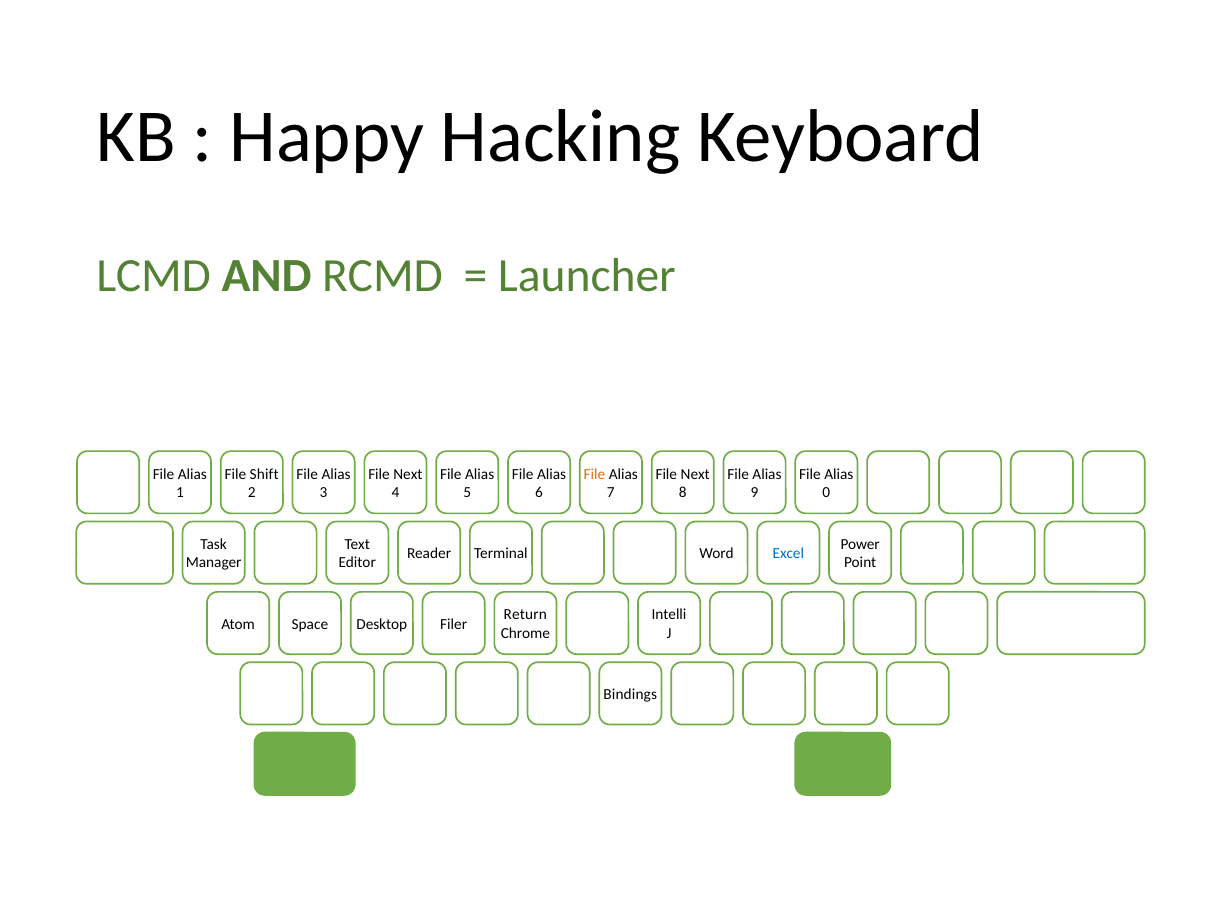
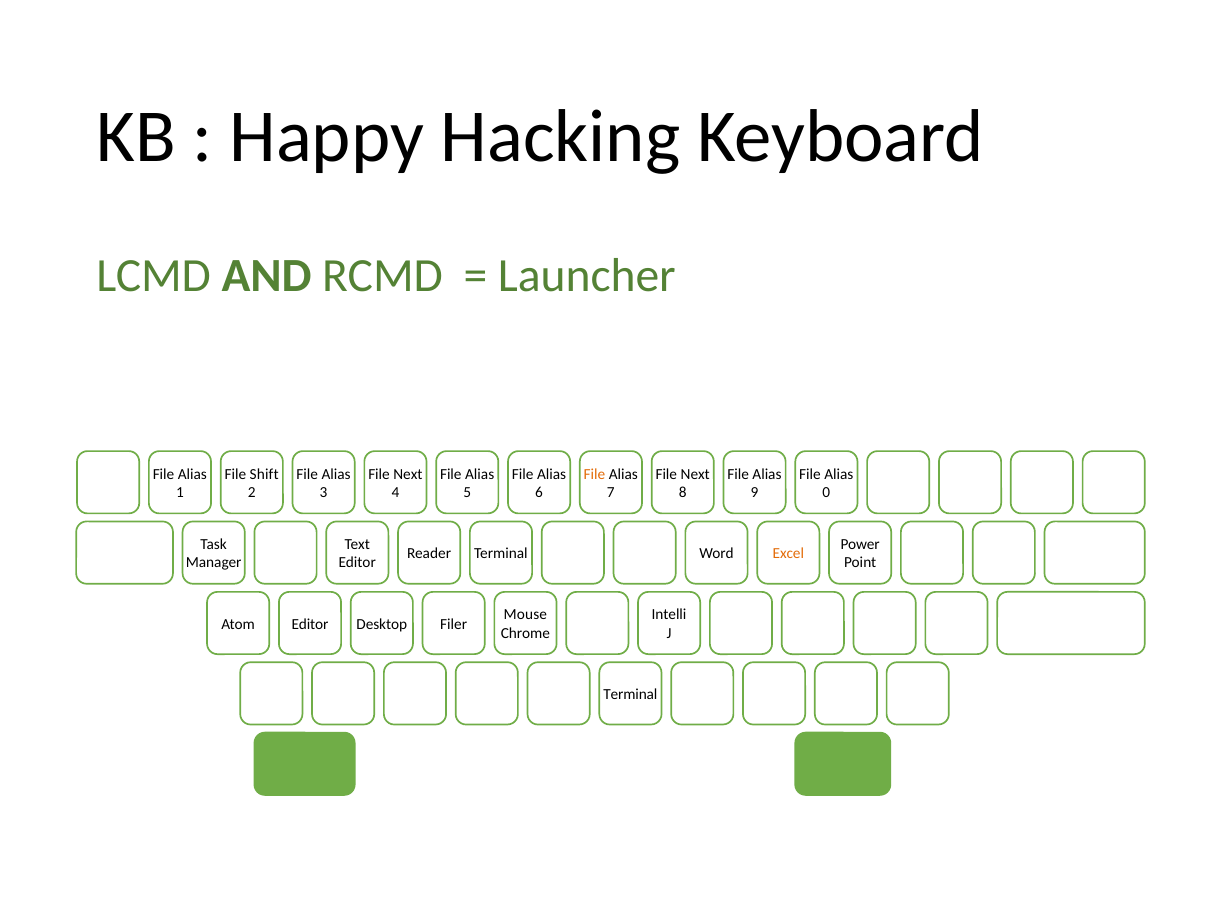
Excel colour: blue -> orange
Return: Return -> Mouse
Atom Space: Space -> Editor
Bindings at (630, 694): Bindings -> Terminal
